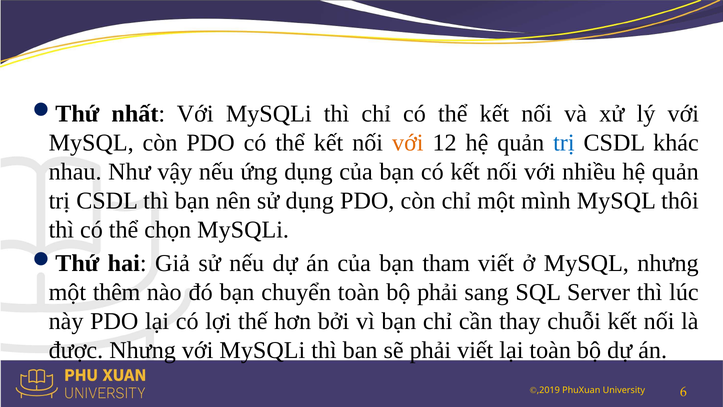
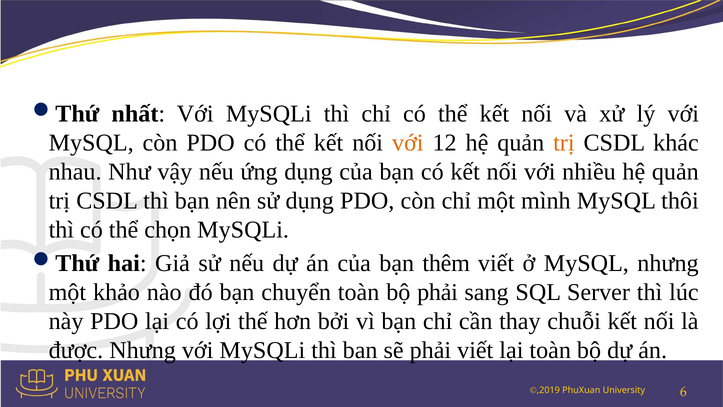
trị at (564, 143) colour: blue -> orange
tham: tham -> thêm
thêm: thêm -> khảo
